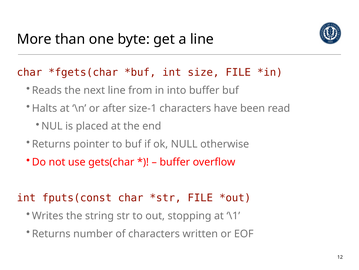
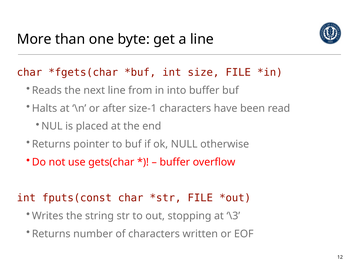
\1: \1 -> \3
